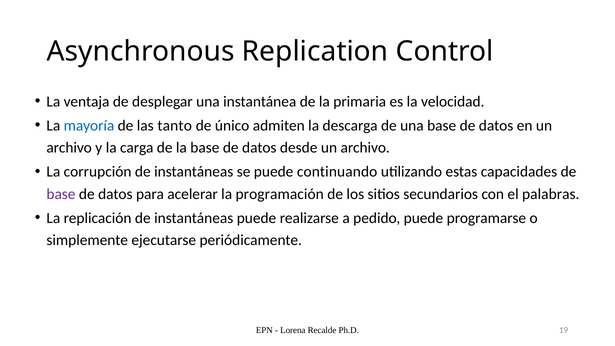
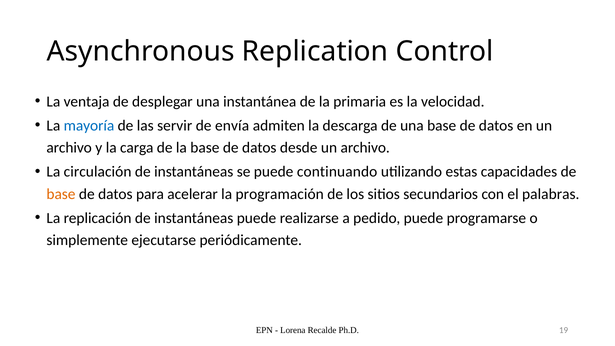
tanto: tanto -> servir
único: único -> envía
corrupción: corrupción -> circulación
base at (61, 194) colour: purple -> orange
